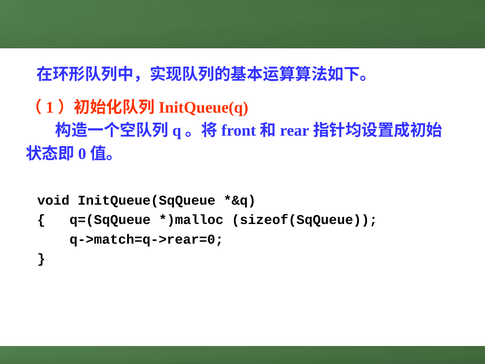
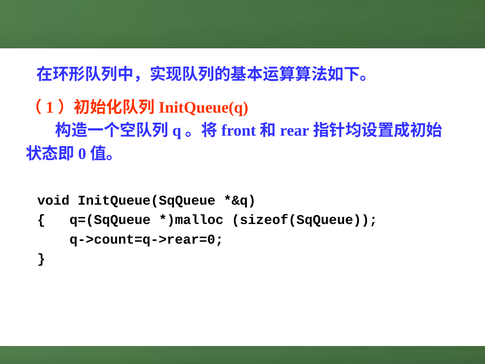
q->match=q->rear=0: q->match=q->rear=0 -> q->count=q->rear=0
